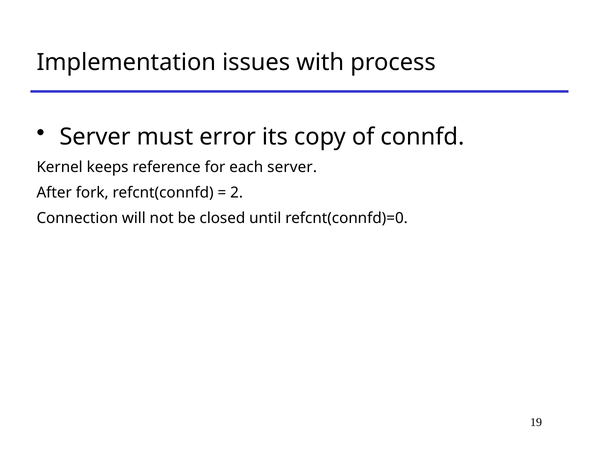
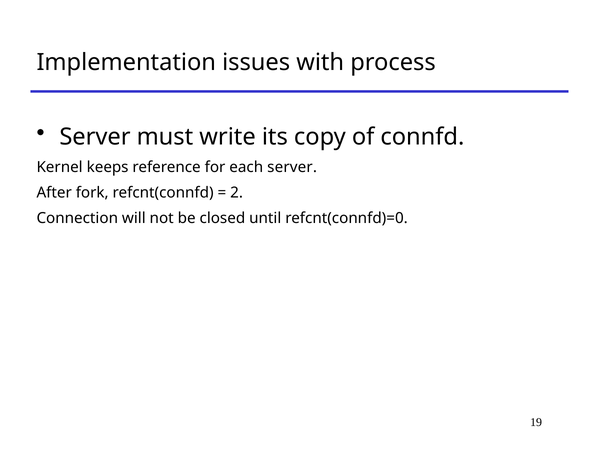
error: error -> write
